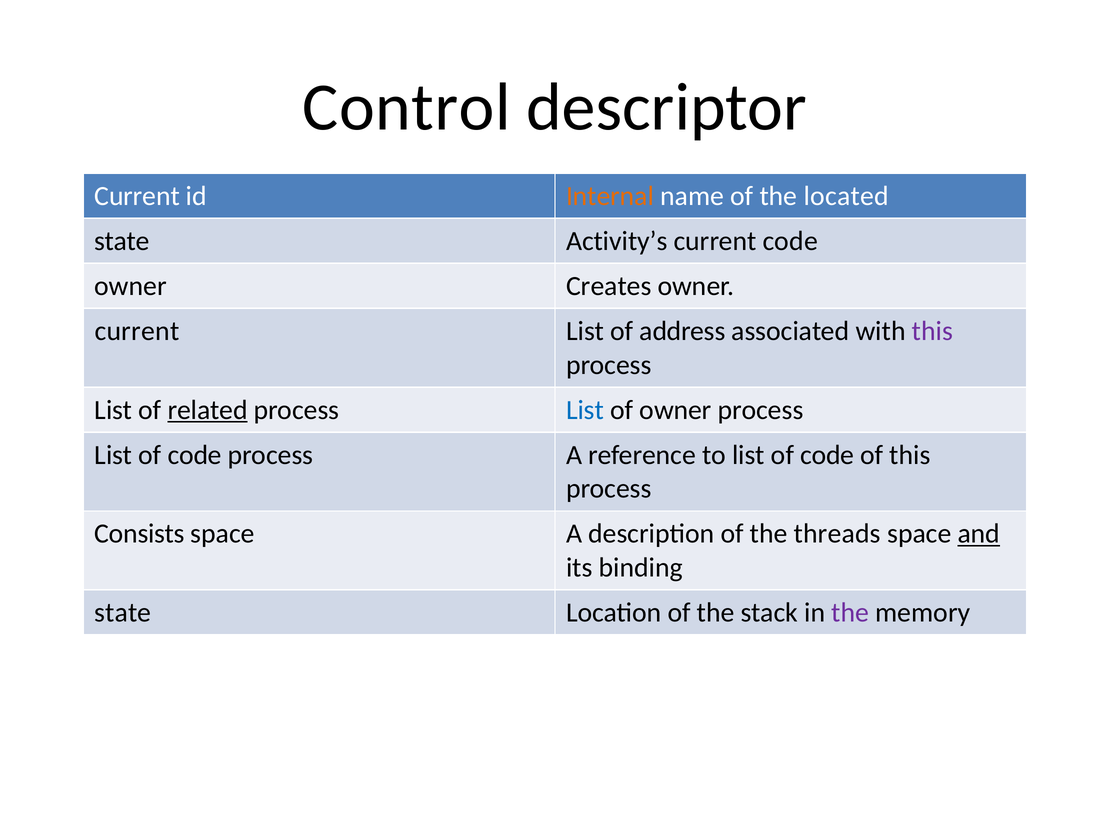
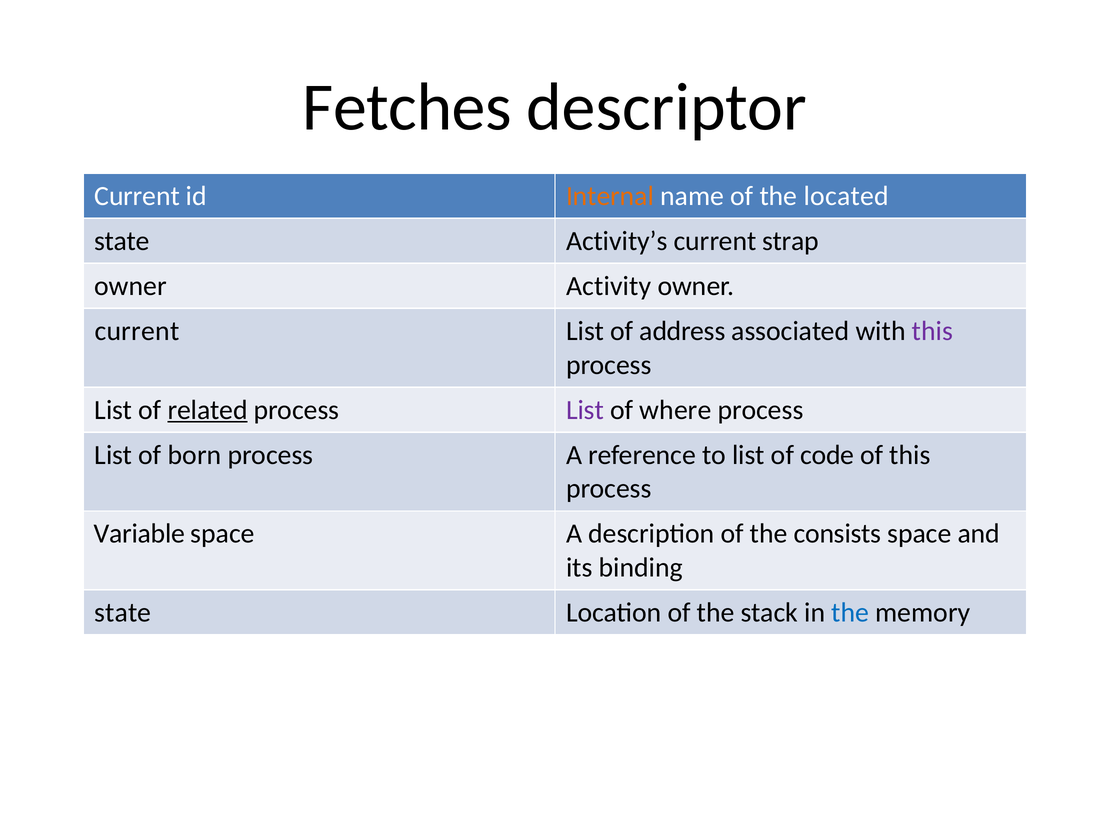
Control: Control -> Fetches
current code: code -> strap
Creates: Creates -> Activity
List at (585, 410) colour: blue -> purple
of owner: owner -> where
code at (195, 455): code -> born
Consists: Consists -> Variable
threads: threads -> consists
and underline: present -> none
the at (850, 613) colour: purple -> blue
